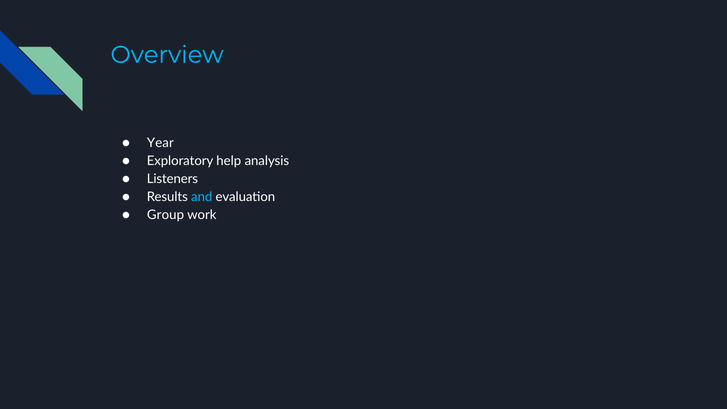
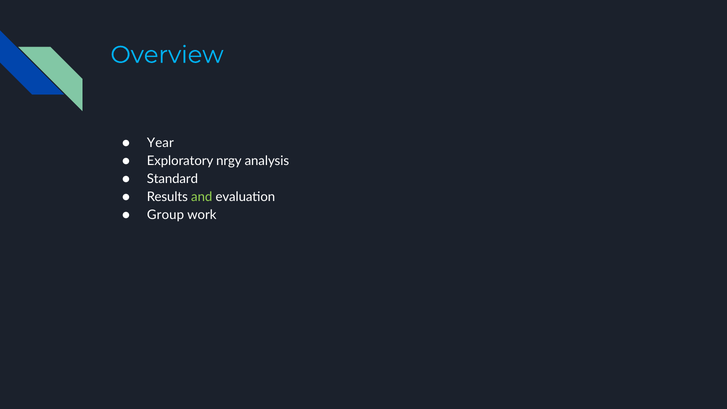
help: help -> nrgy
Listeners: Listeners -> Standard
and colour: light blue -> light green
